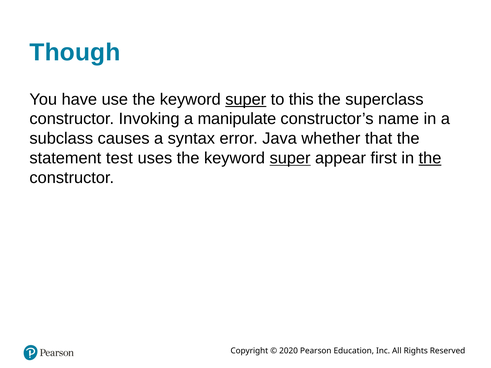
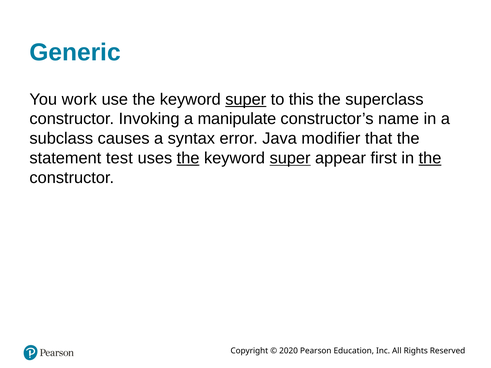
Though: Though -> Generic
have: have -> work
whether: whether -> modifier
the at (188, 158) underline: none -> present
